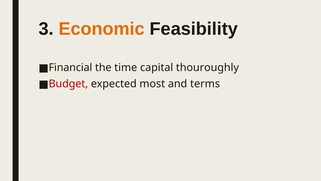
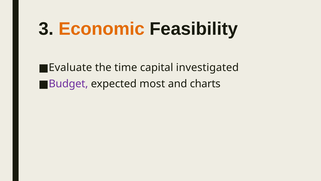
Financial: Financial -> Evaluate
thouroughly: thouroughly -> investigated
Budget colour: red -> purple
terms: terms -> charts
